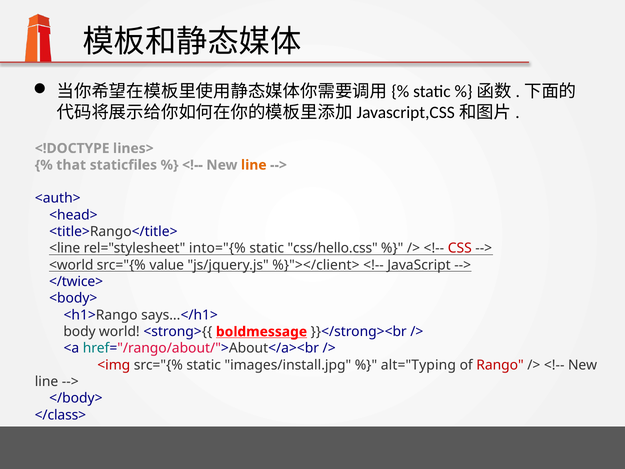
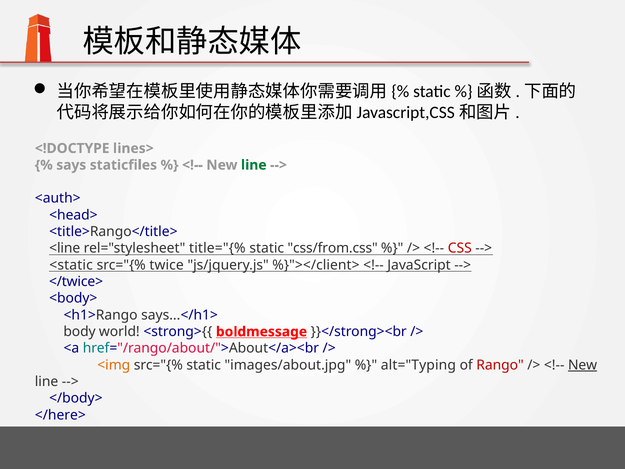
that: that -> says
line at (254, 165) colour: orange -> green
into="{%: into="{% -> title="{%
css/hello.css: css/hello.css -> css/from.css
<world: <world -> <static
value: value -> twice
<img colour: red -> orange
images/install.jpg: images/install.jpg -> images/about.jpg
New at (583, 365) underline: none -> present
</class>: </class> -> </here>
